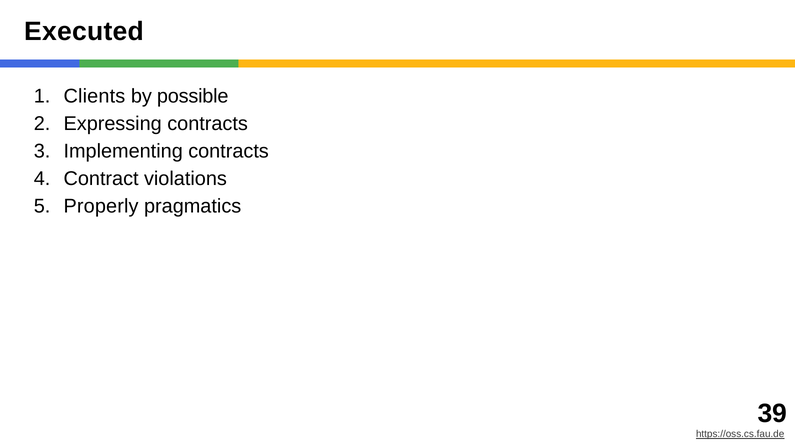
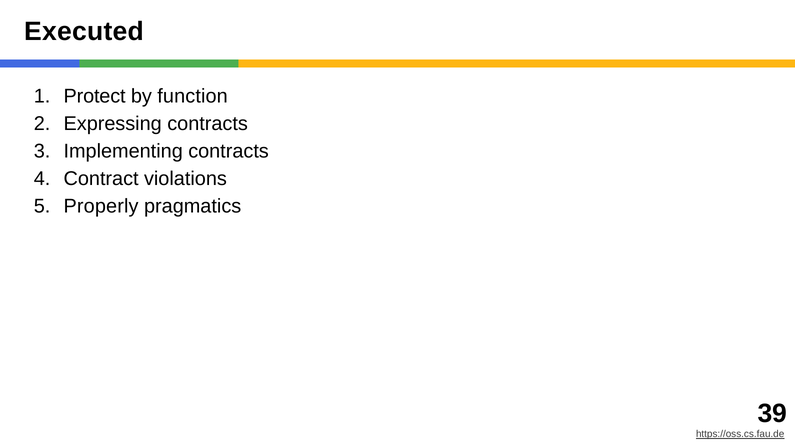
Clients: Clients -> Protect
possible: possible -> function
